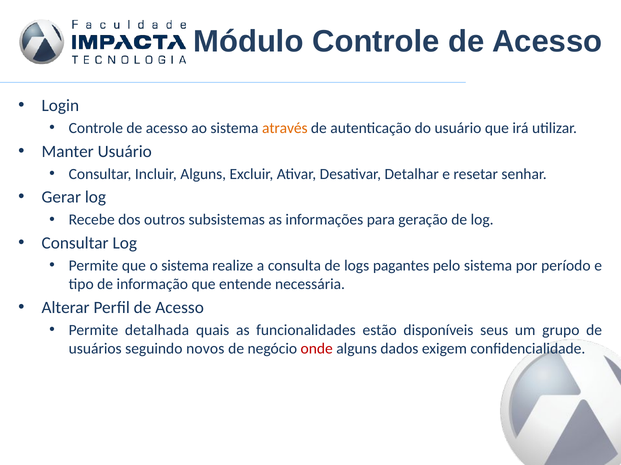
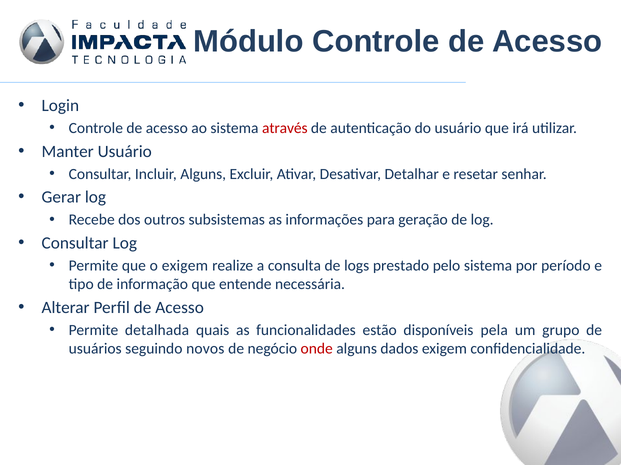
através colour: orange -> red
o sistema: sistema -> exigem
pagantes: pagantes -> prestado
seus: seus -> pela
